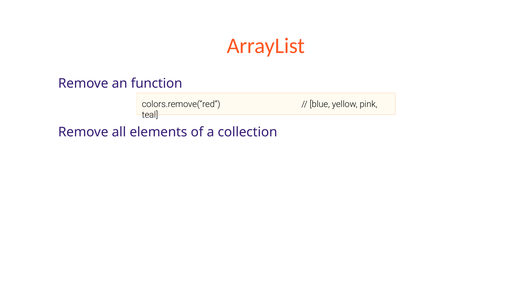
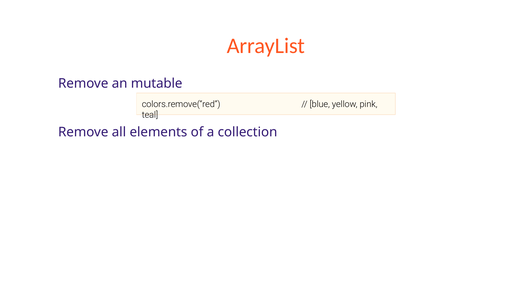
function: function -> mutable
